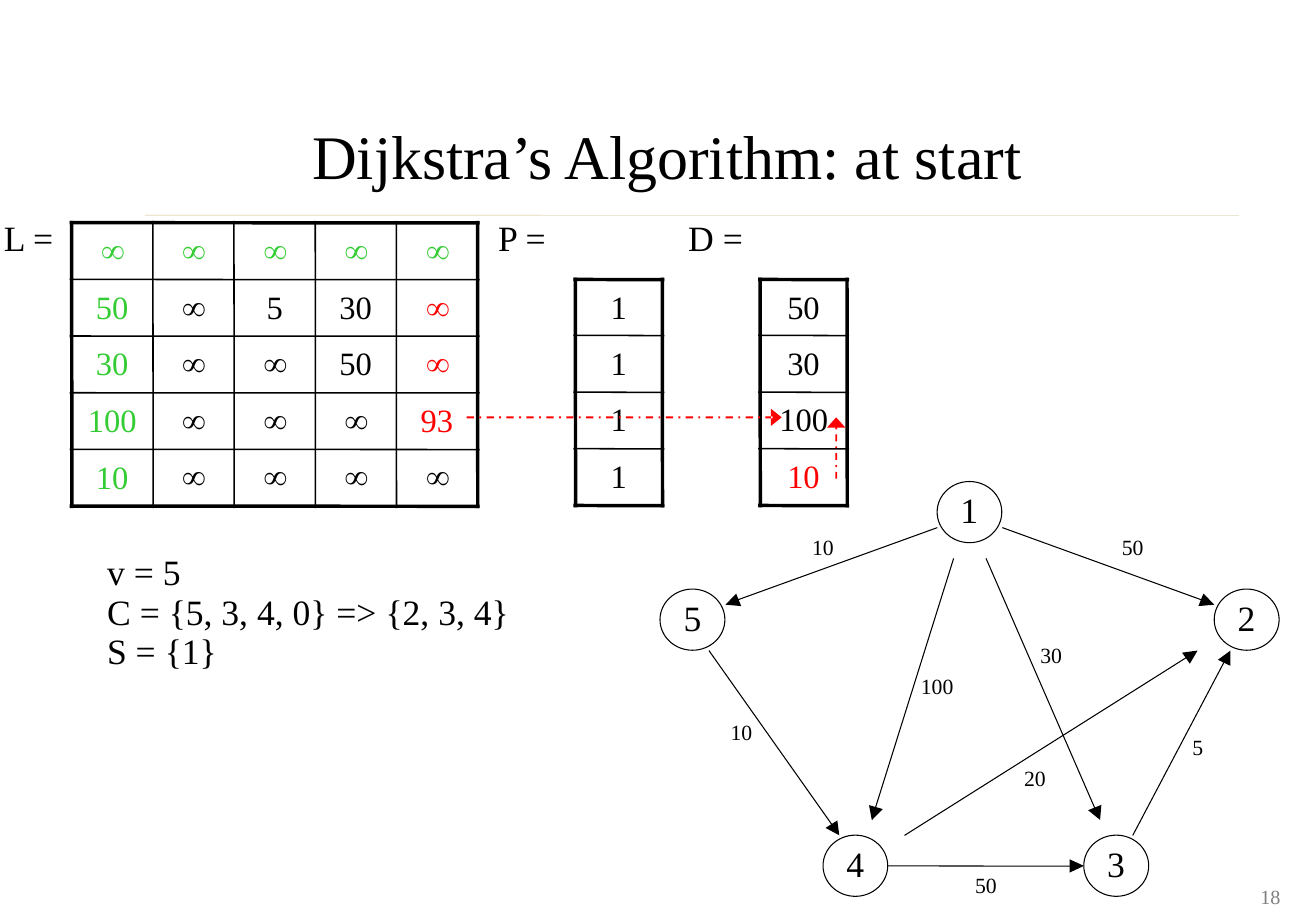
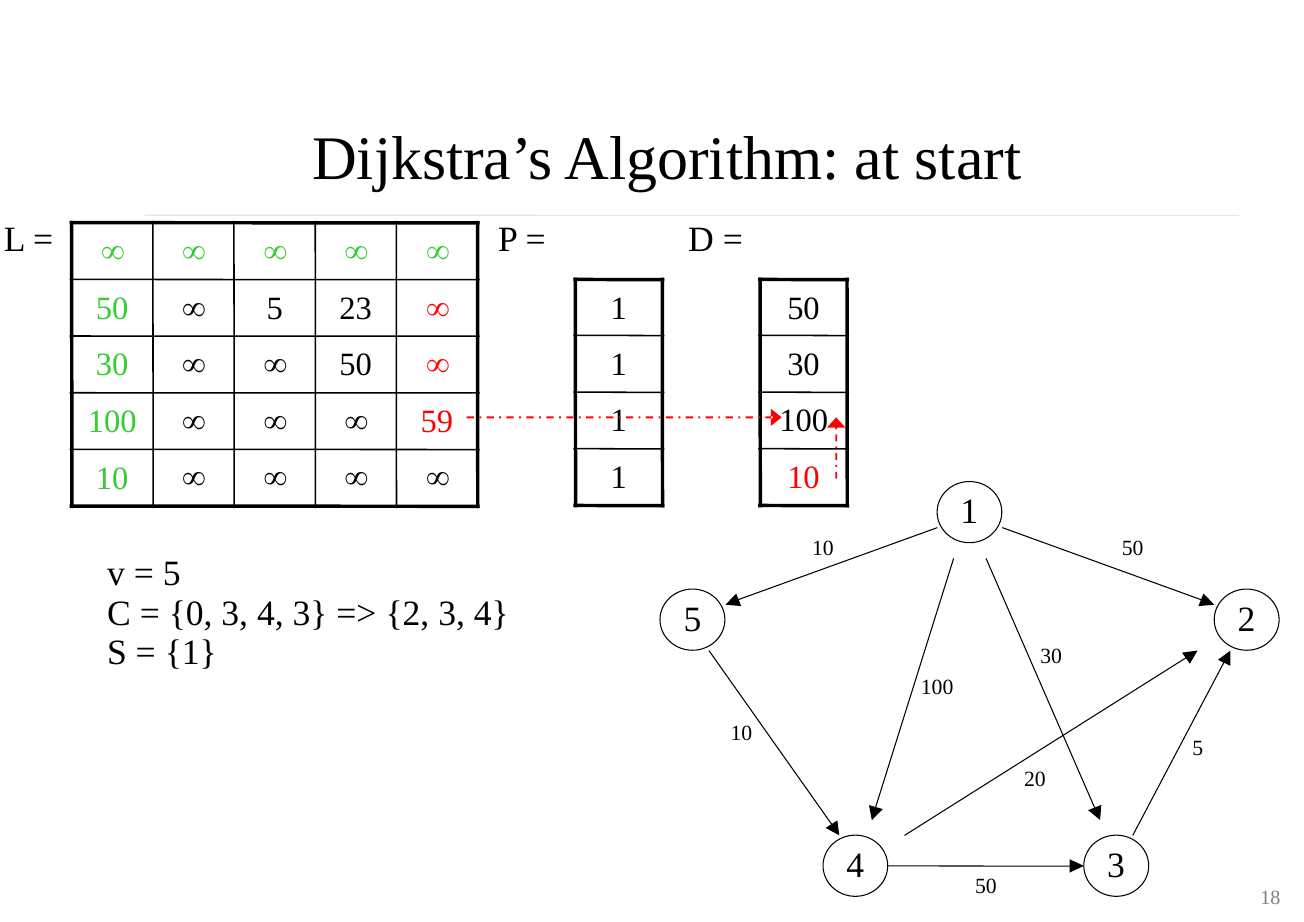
30 at (356, 309): 30 -> 23
93: 93 -> 59
5 at (191, 614): 5 -> 0
4 0: 0 -> 3
